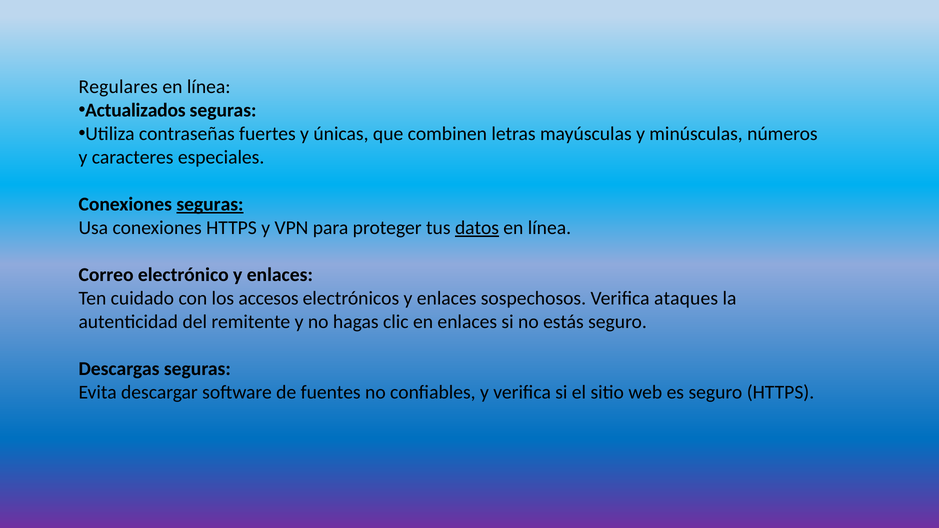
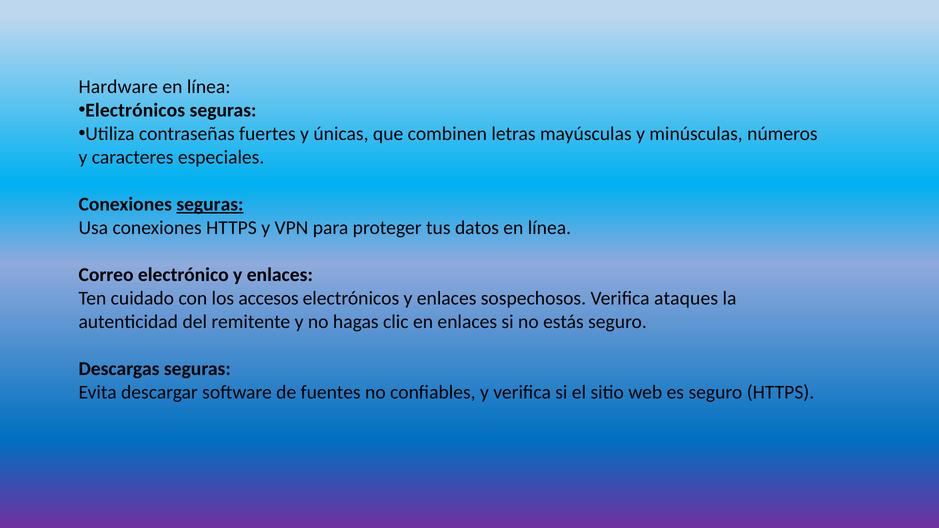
Regulares: Regulares -> Hardware
Actualizados at (135, 110): Actualizados -> Electrónicos
datos underline: present -> none
